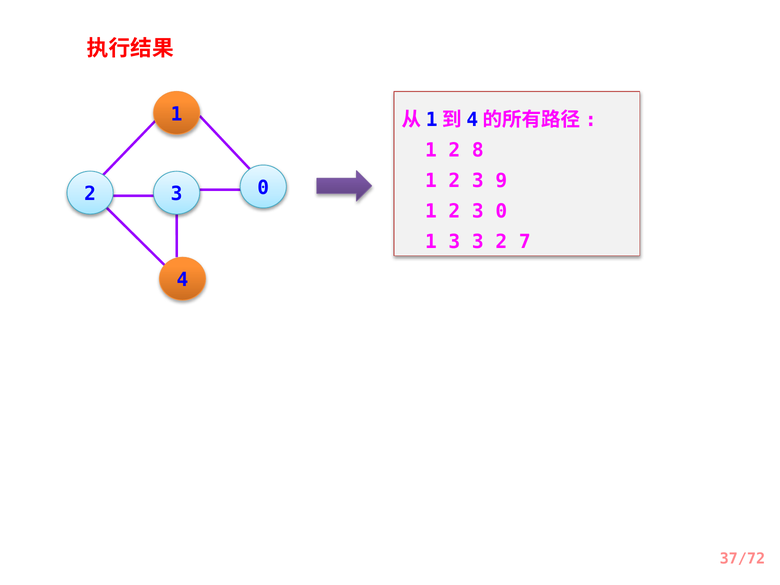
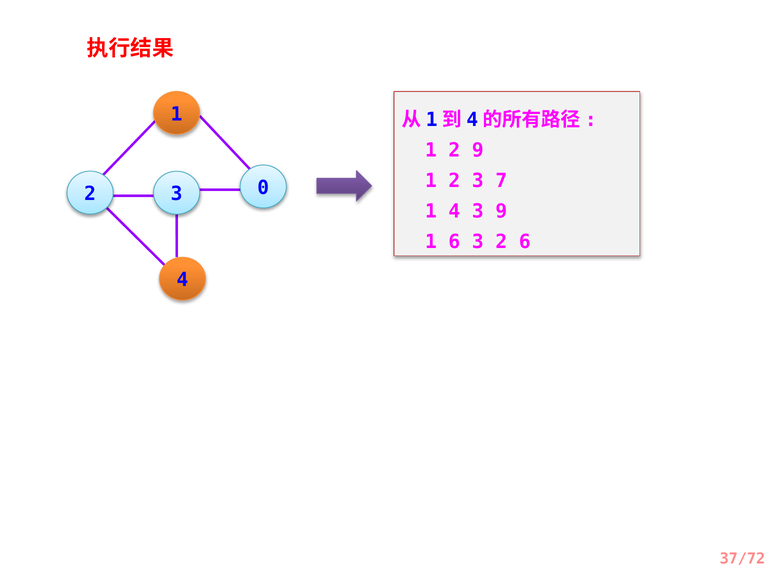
2 8: 8 -> 9
9: 9 -> 7
2 at (454, 211): 2 -> 4
3 0: 0 -> 9
3 at (454, 242): 3 -> 6
2 7: 7 -> 6
